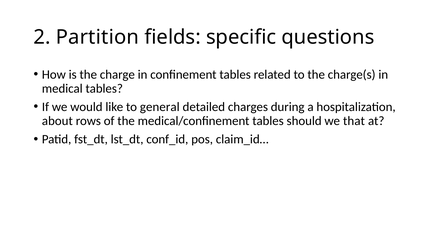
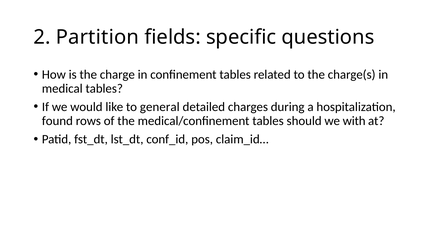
about: about -> found
that: that -> with
